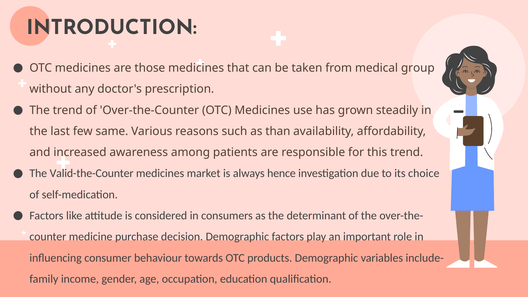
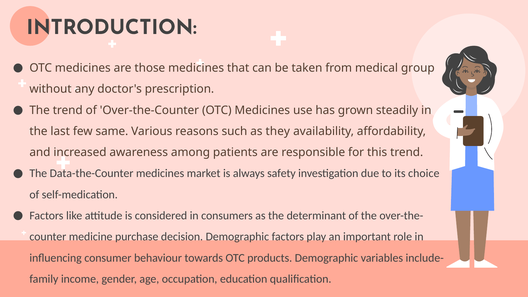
than: than -> they
Valid-the-Counter: Valid-the-Counter -> Data-the-Counter
hence: hence -> safety
